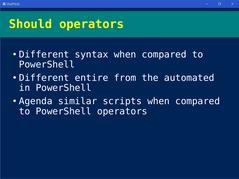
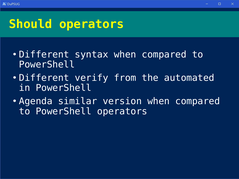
entire: entire -> verify
scripts: scripts -> version
